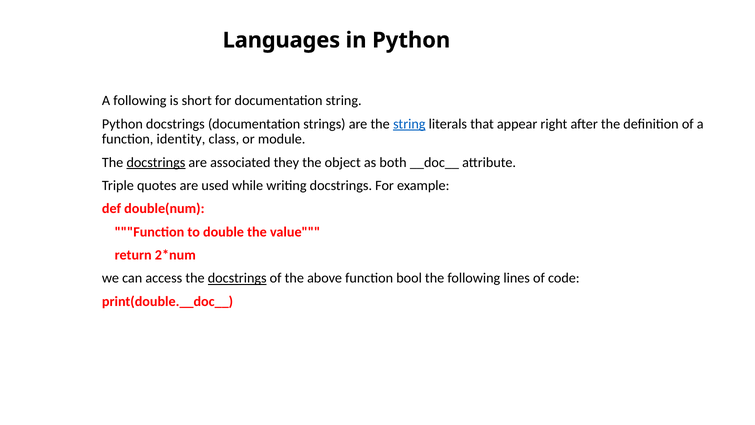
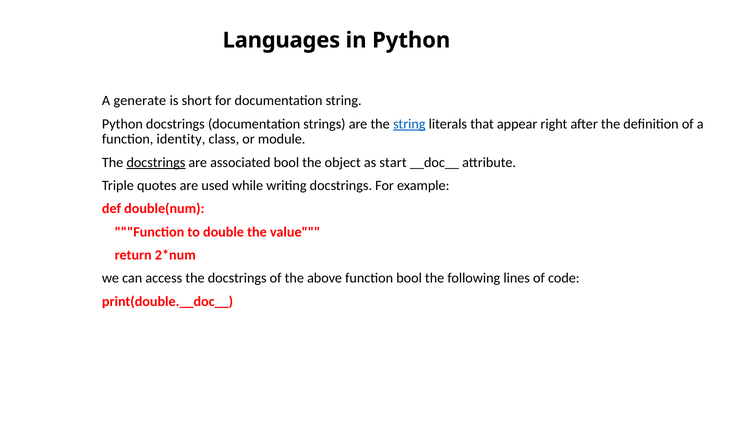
A following: following -> generate
associated they: they -> bool
both: both -> start
docstrings at (237, 278) underline: present -> none
